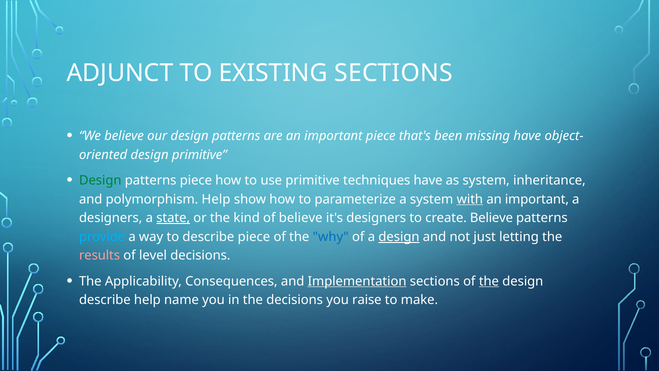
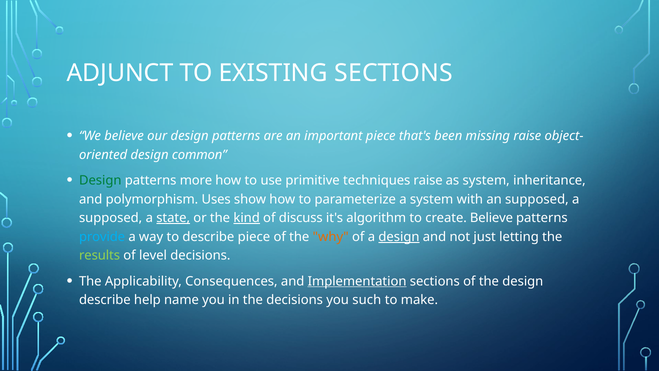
missing have: have -> raise
design primitive: primitive -> common
patterns piece: piece -> more
techniques have: have -> raise
polymorphism Help: Help -> Uses
with underline: present -> none
important at (537, 199): important -> supposed
designers at (111, 218): designers -> supposed
kind underline: none -> present
of believe: believe -> discuss
it's designers: designers -> algorithm
why colour: blue -> orange
results colour: pink -> light green
the at (489, 281) underline: present -> none
raise: raise -> such
